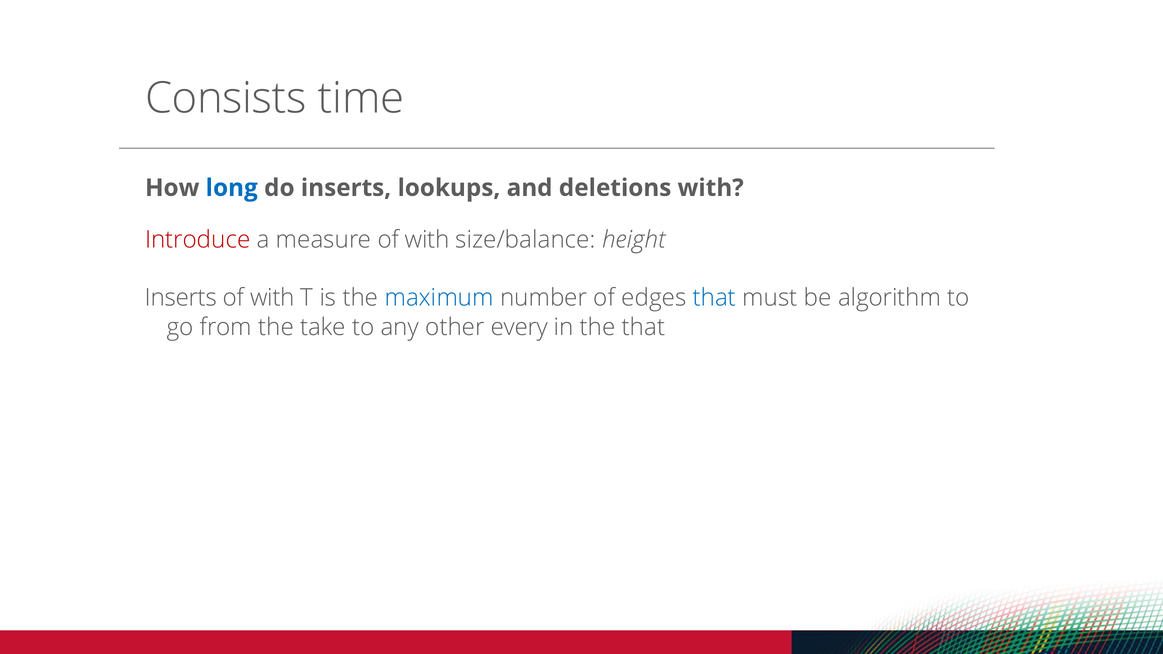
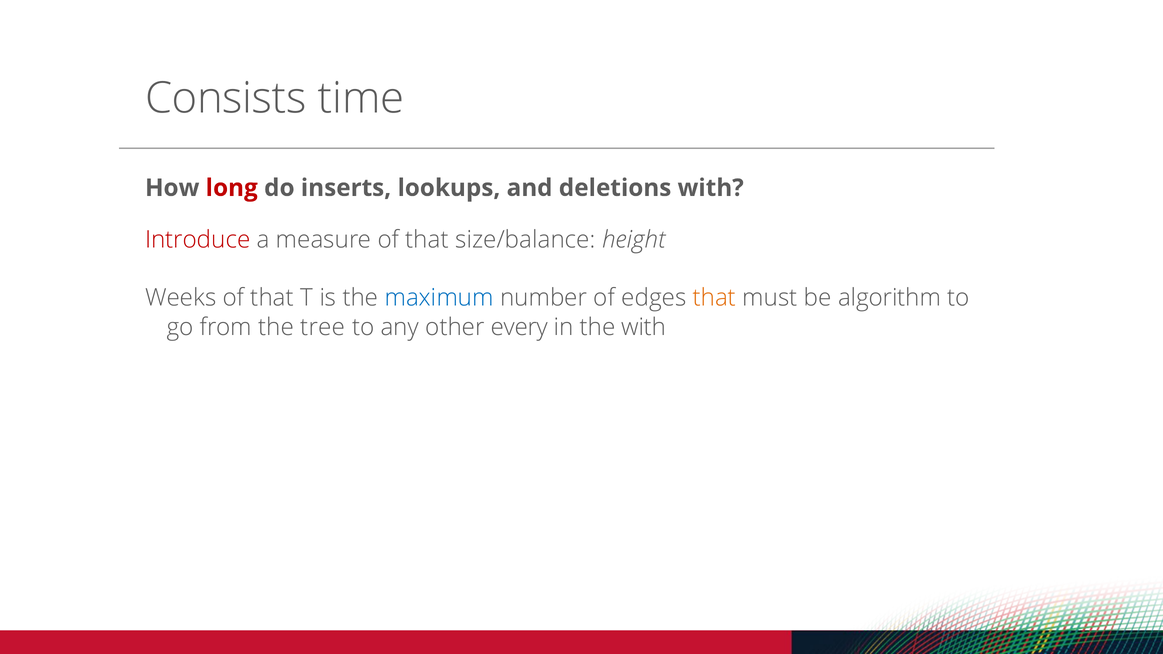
long colour: blue -> red
measure of with: with -> that
Inserts at (181, 298): Inserts -> Weeks
with at (272, 298): with -> that
that at (714, 298) colour: blue -> orange
take: take -> tree
the that: that -> with
